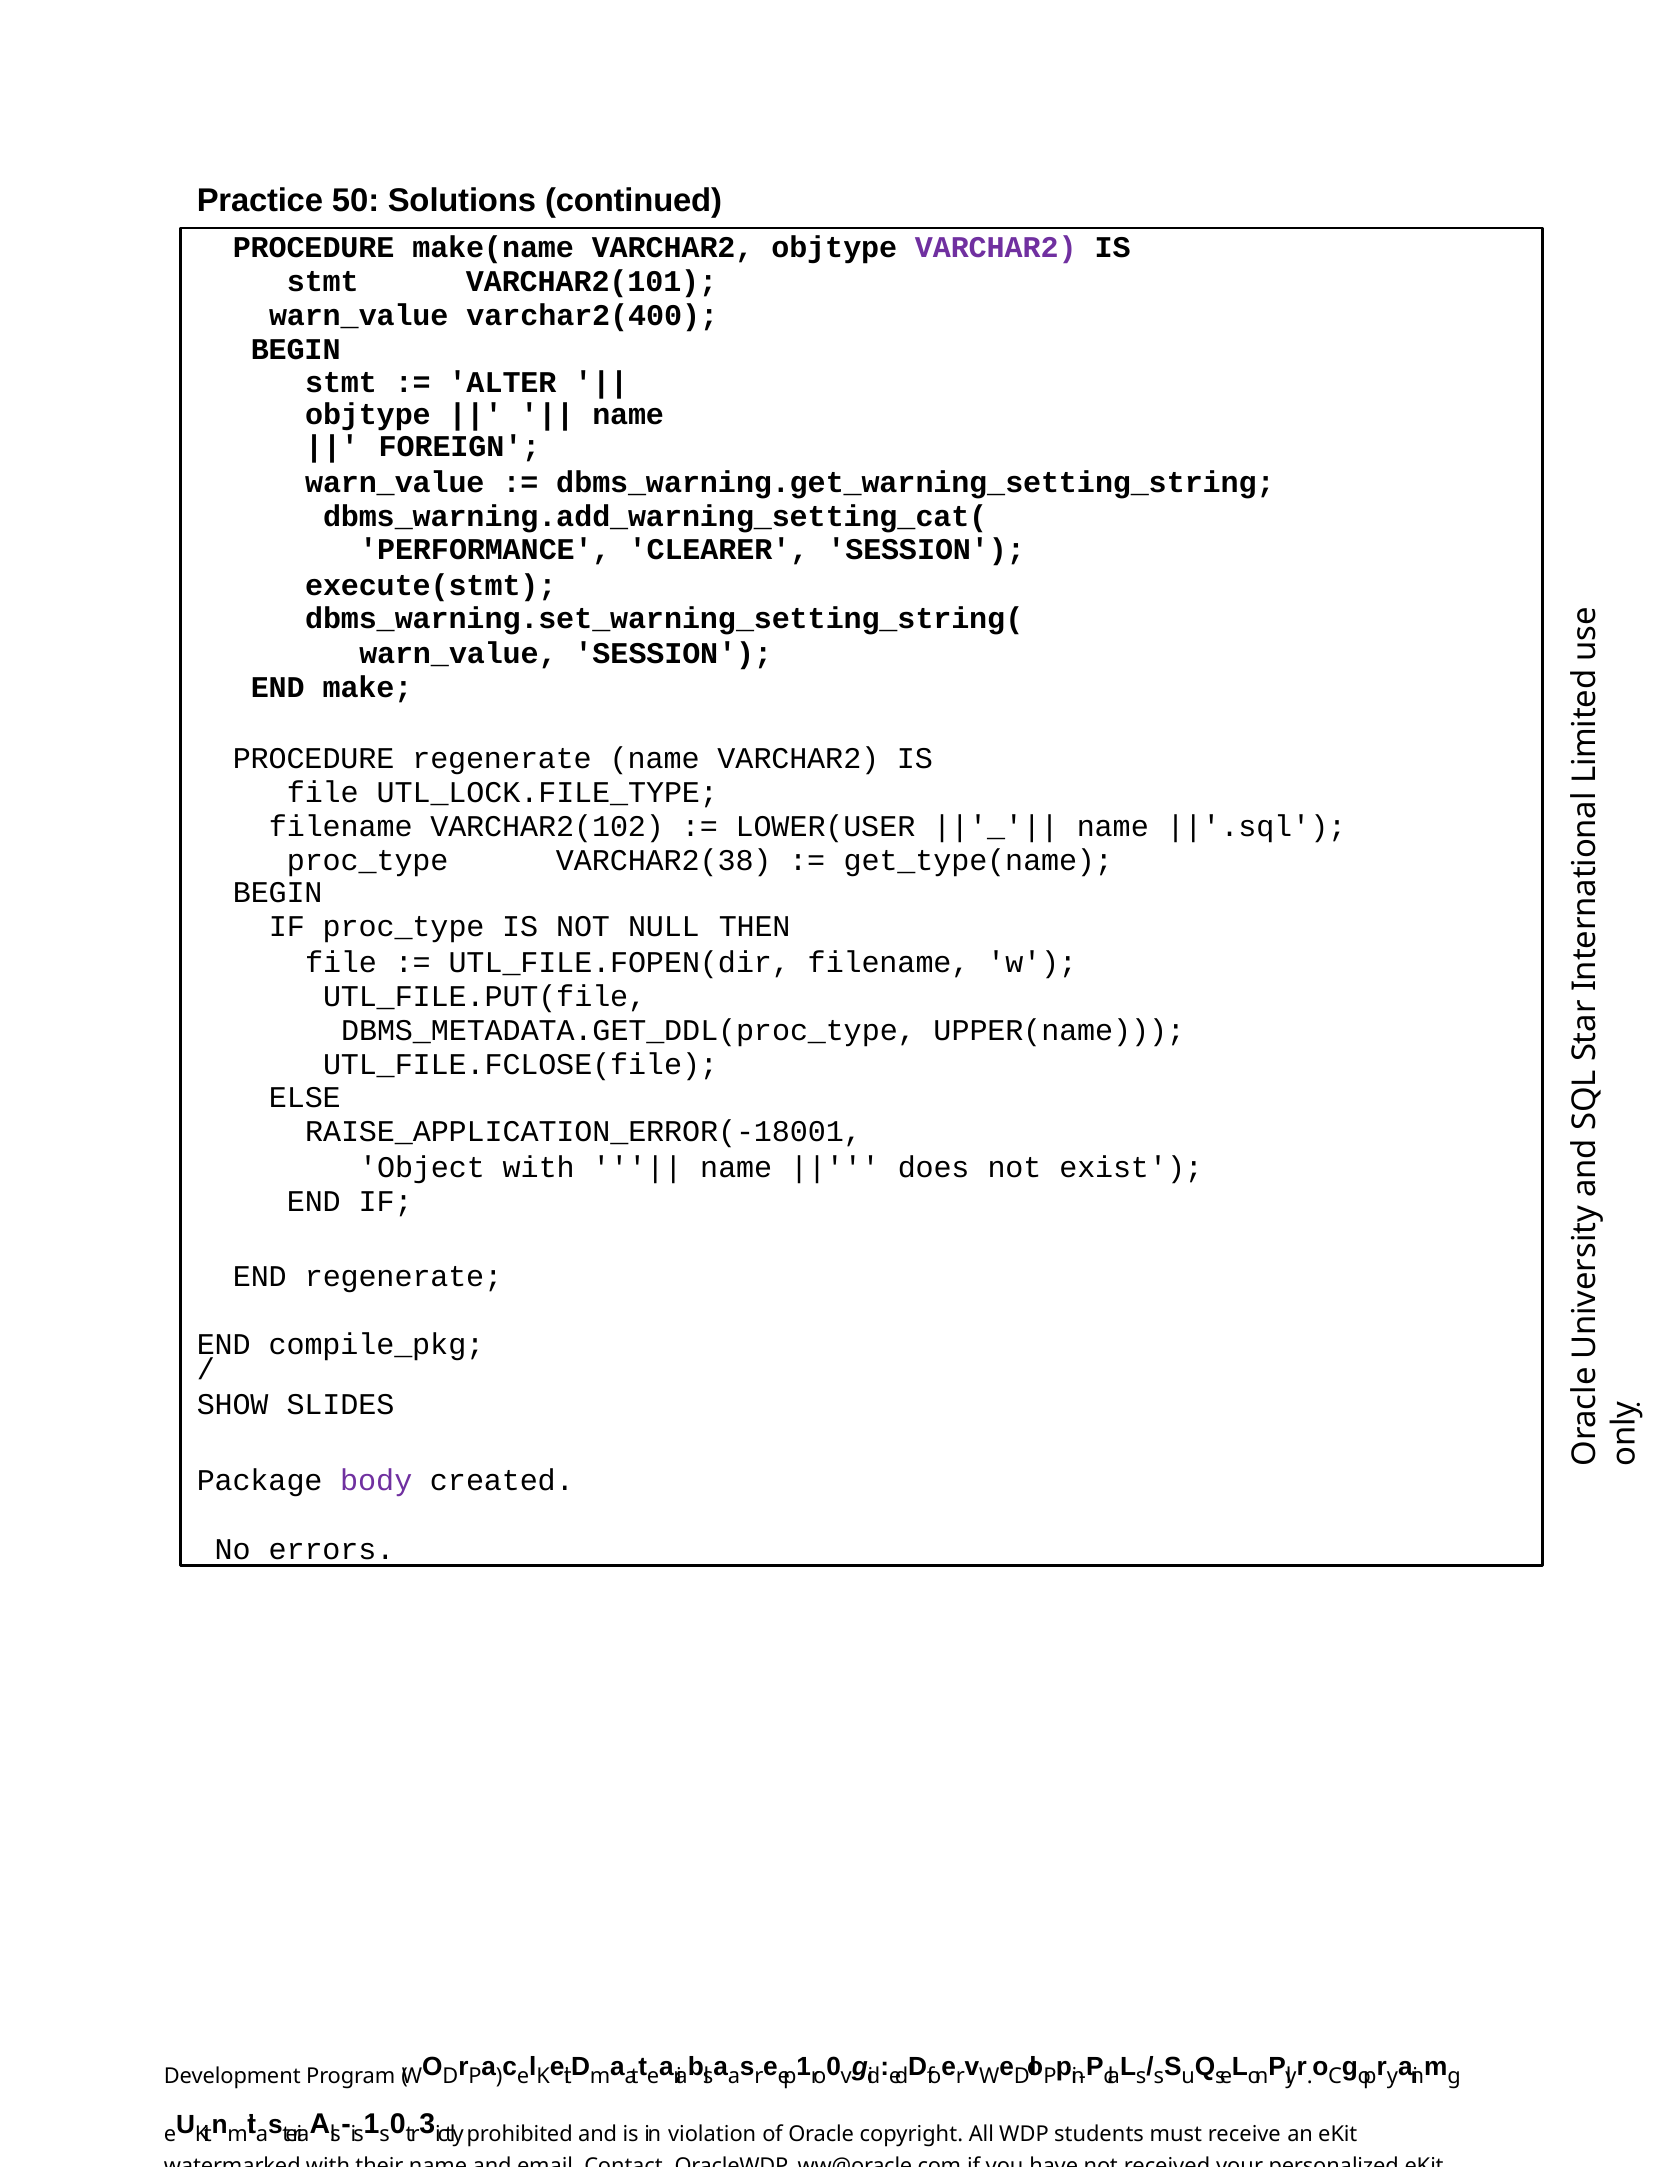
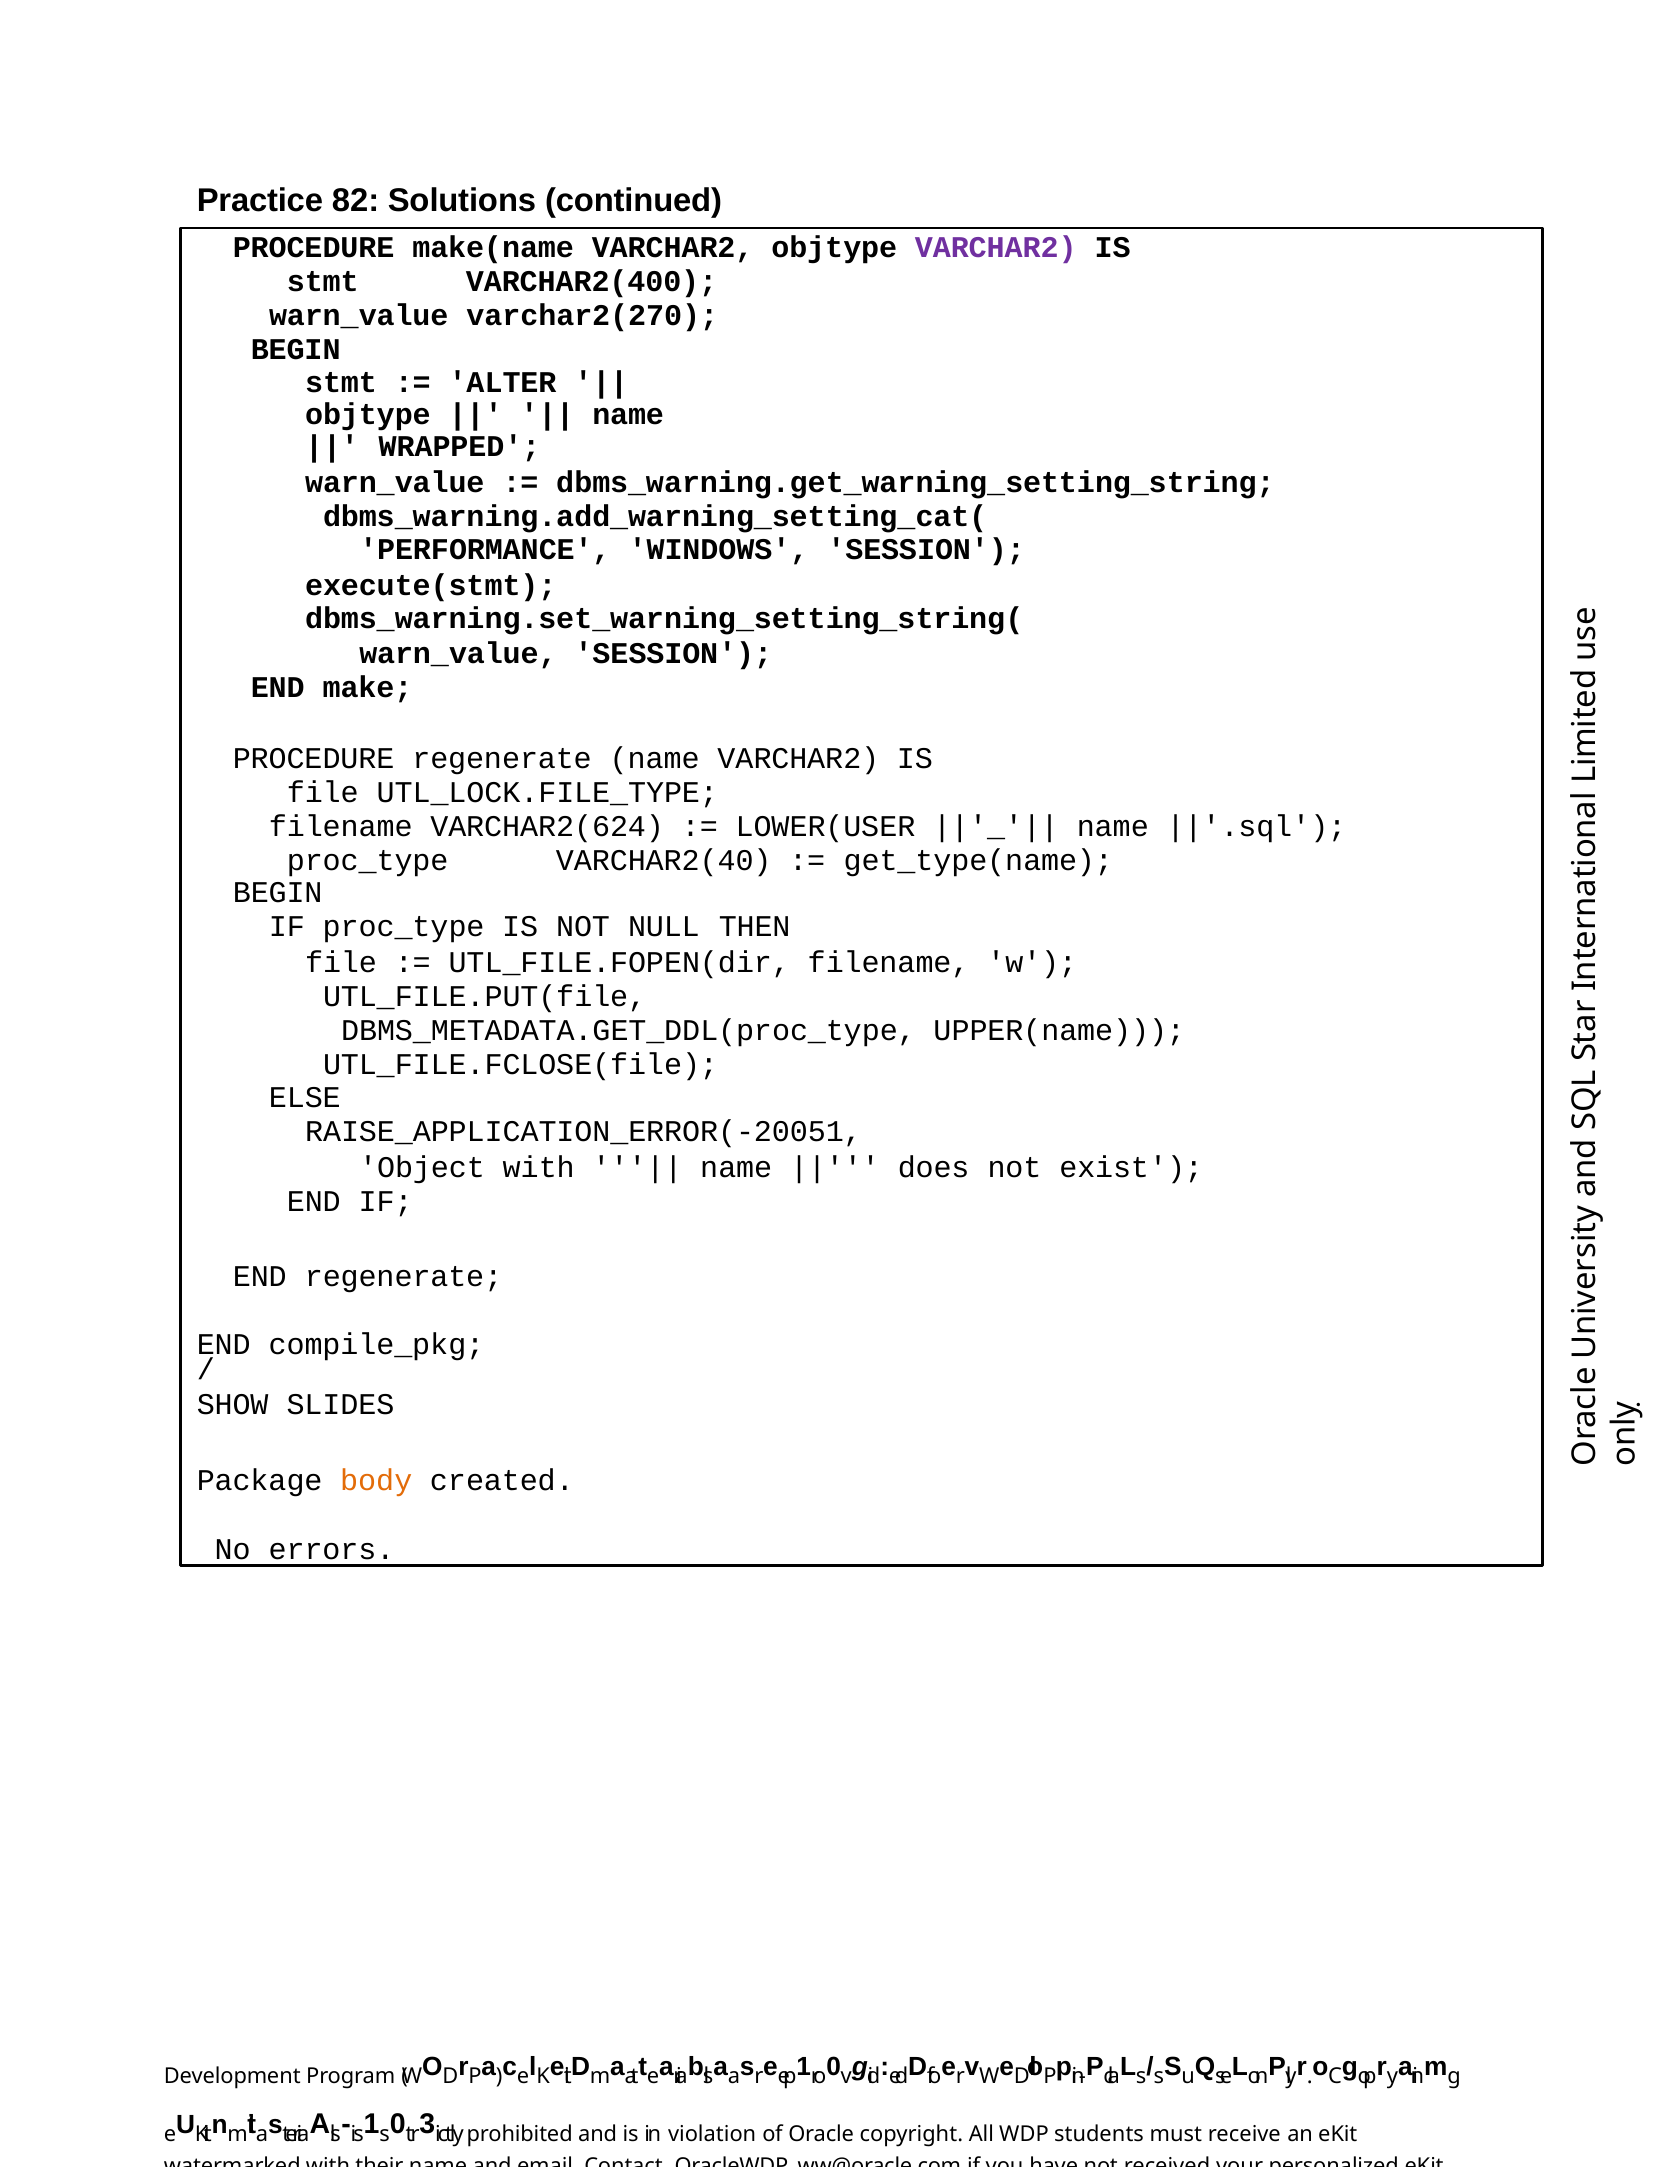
50: 50 -> 82
VARCHAR2(101: VARCHAR2(101 -> VARCHAR2(400
varchar2(400: varchar2(400 -> varchar2(270
FOREIGN: FOREIGN -> WRAPPED
CLEARER: CLEARER -> WINDOWS
VARCHAR2(102: VARCHAR2(102 -> VARCHAR2(624
VARCHAR2(38: VARCHAR2(38 -> VARCHAR2(40
RAISE_APPLICATION_ERROR(-18001: RAISE_APPLICATION_ERROR(-18001 -> RAISE_APPLICATION_ERROR(-20051
body colour: purple -> orange
